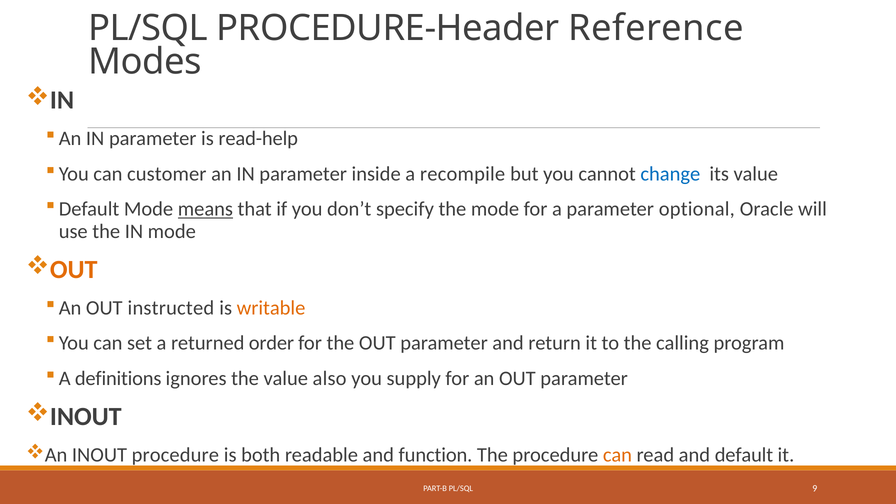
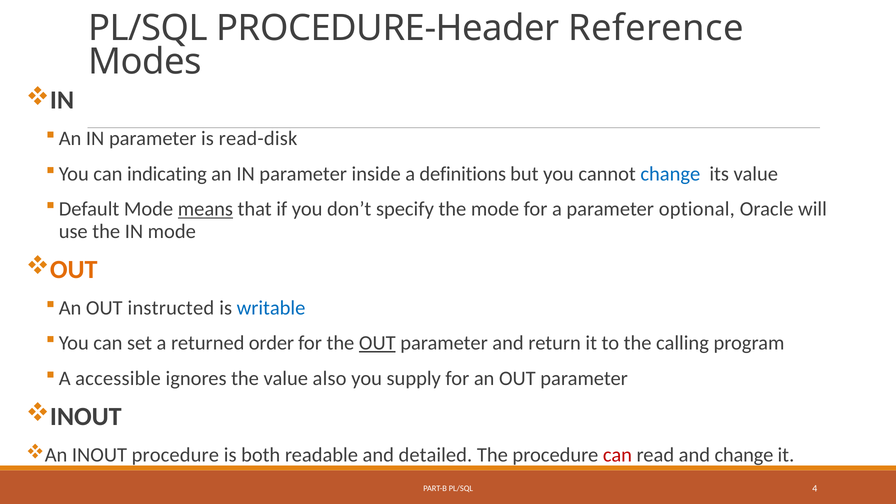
read-help: read-help -> read-disk
customer: customer -> indicating
recompile: recompile -> definitions
writable colour: orange -> blue
OUT at (377, 343) underline: none -> present
definitions: definitions -> accessible
function: function -> detailed
can at (617, 455) colour: orange -> red
and default: default -> change
9: 9 -> 4
